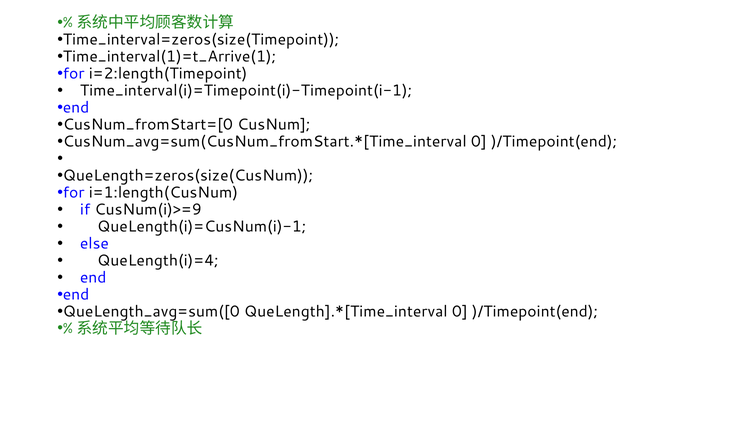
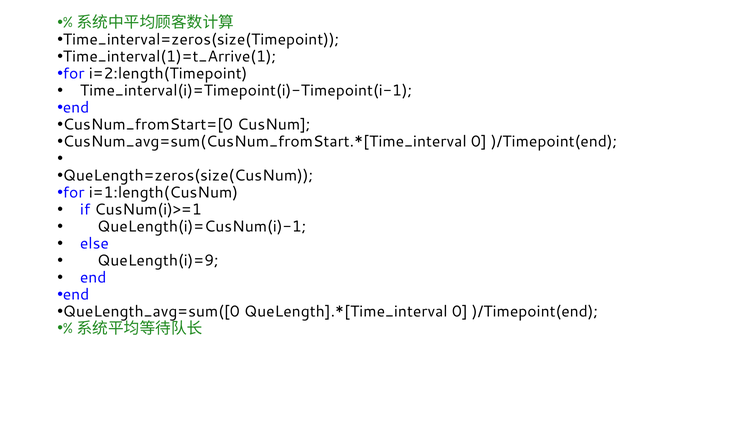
CusNum(i)>=9: CusNum(i)>=9 -> CusNum(i)>=1
QueLength(i)=4: QueLength(i)=4 -> QueLength(i)=9
